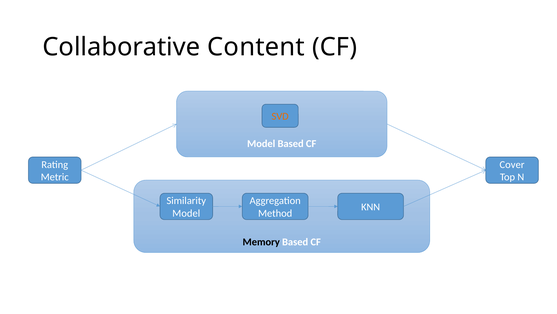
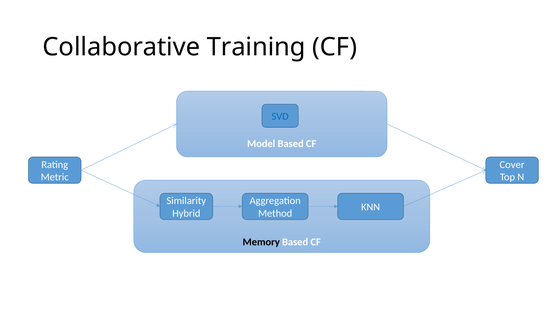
Content: Content -> Training
SVD colour: orange -> blue
Model at (186, 213): Model -> Hybrid
